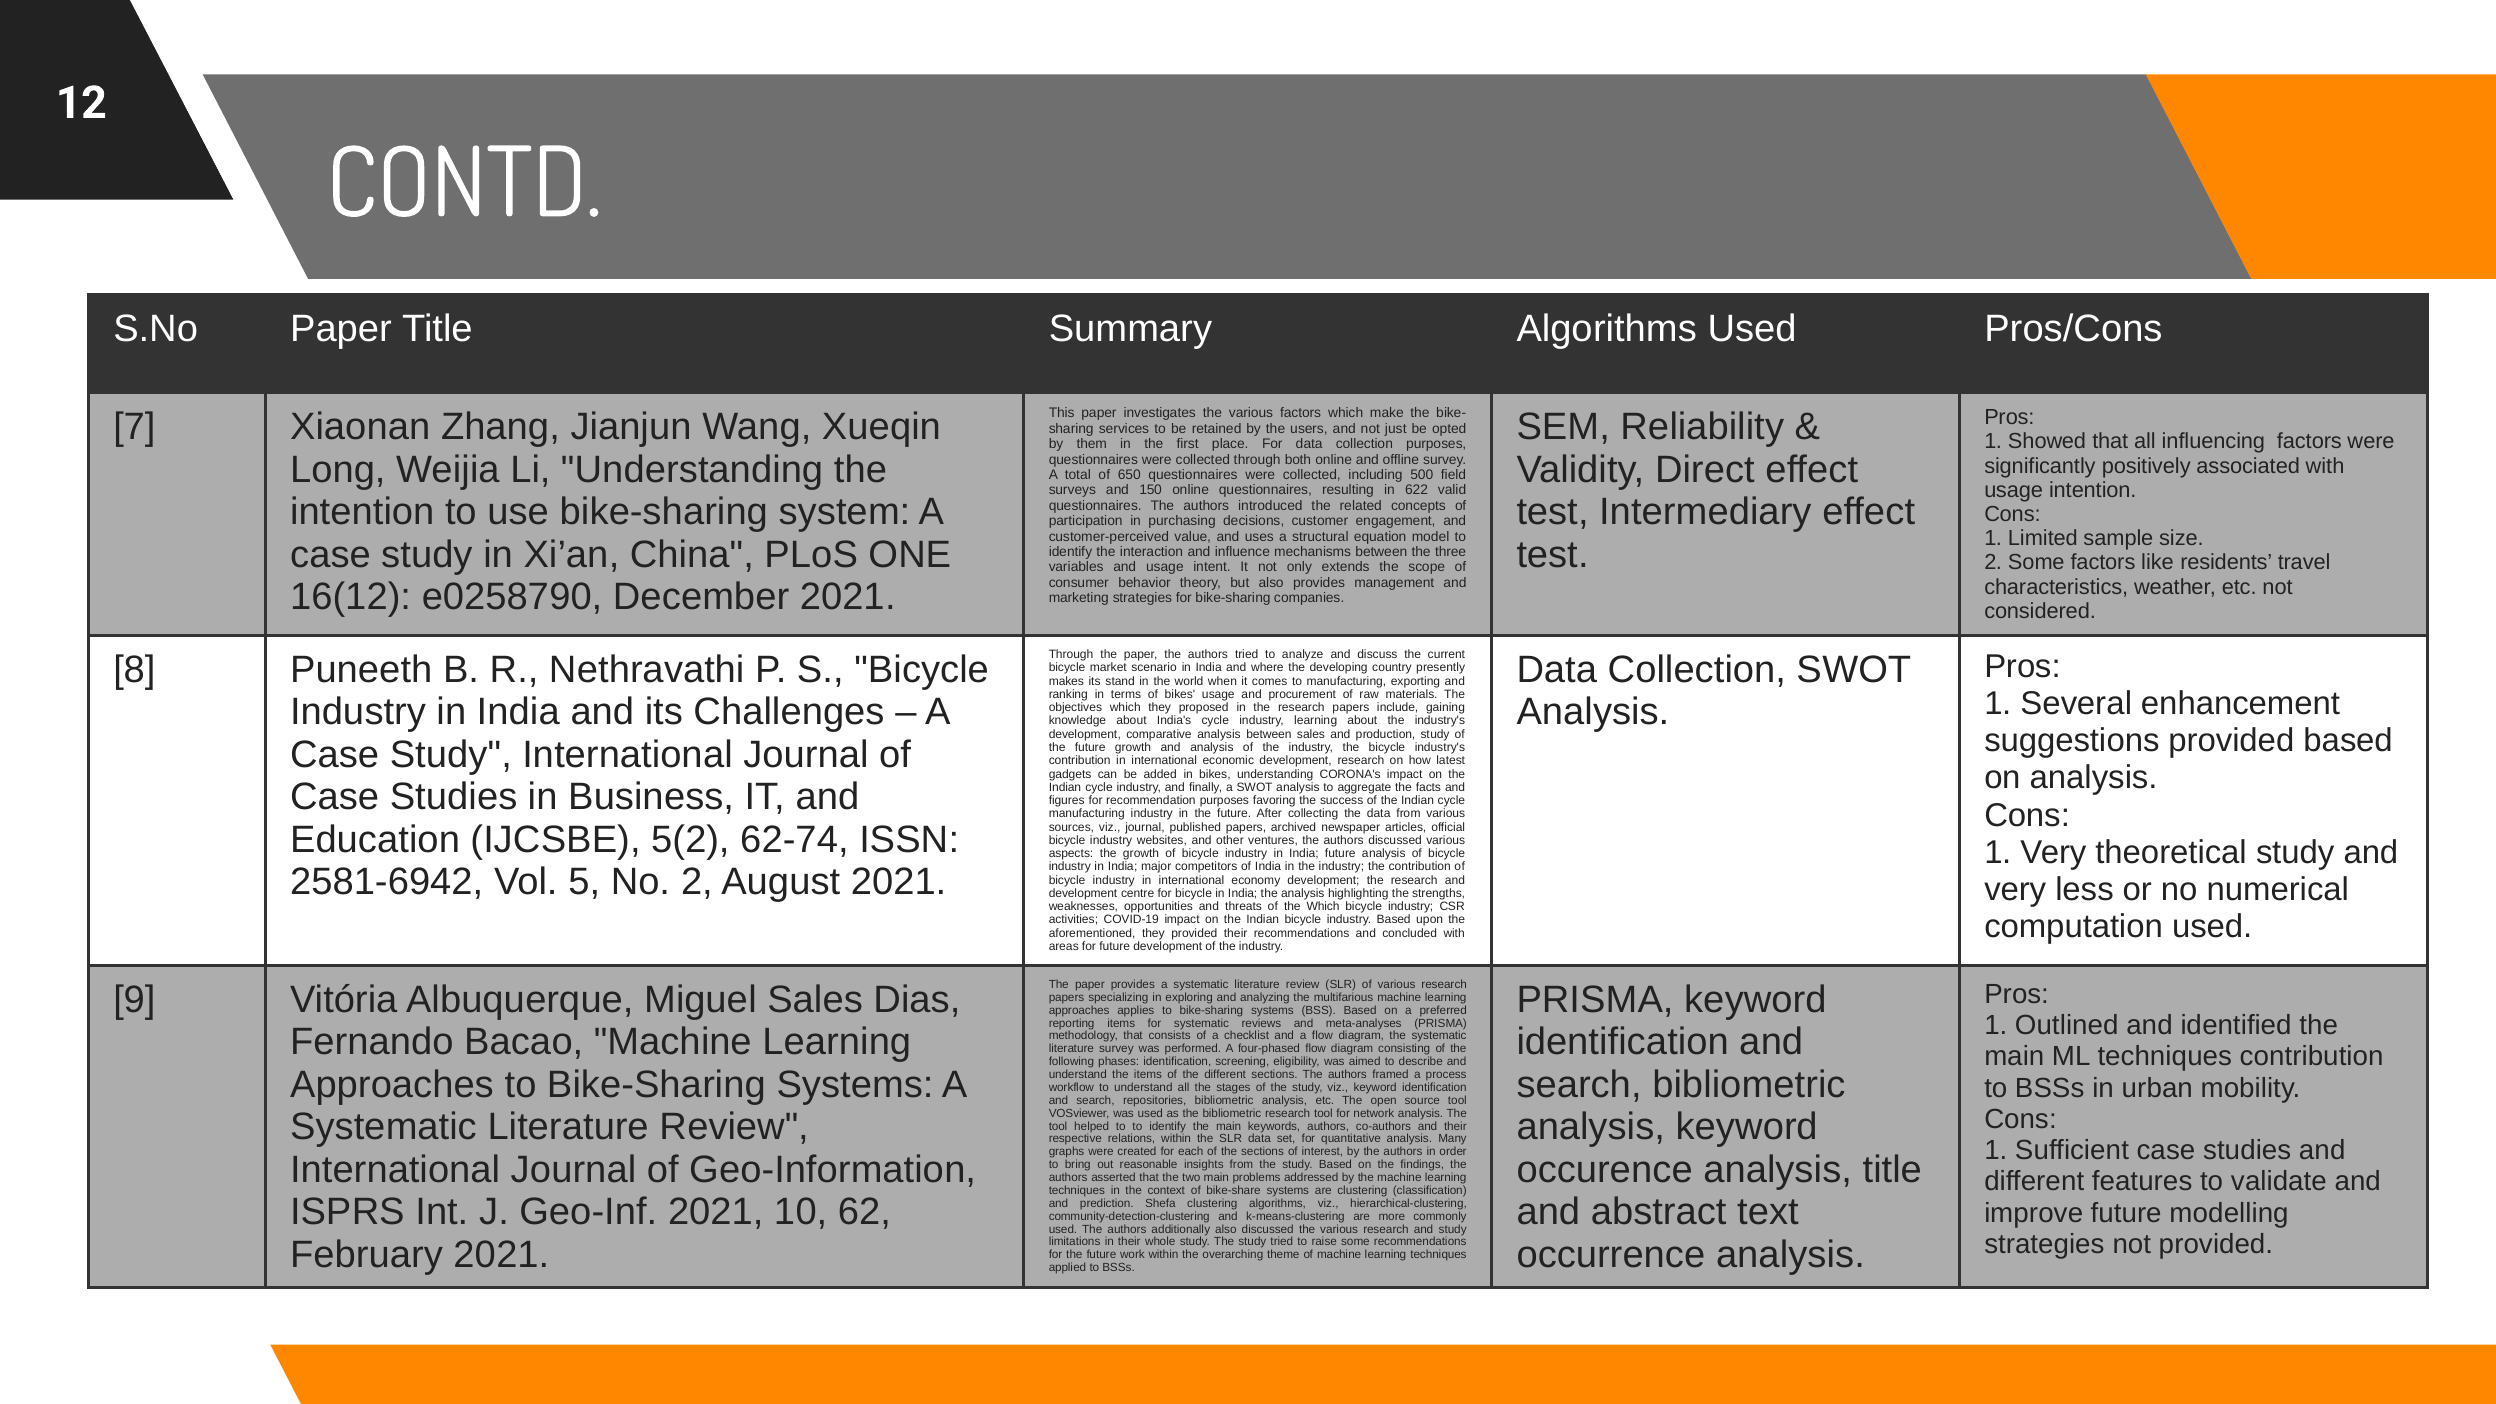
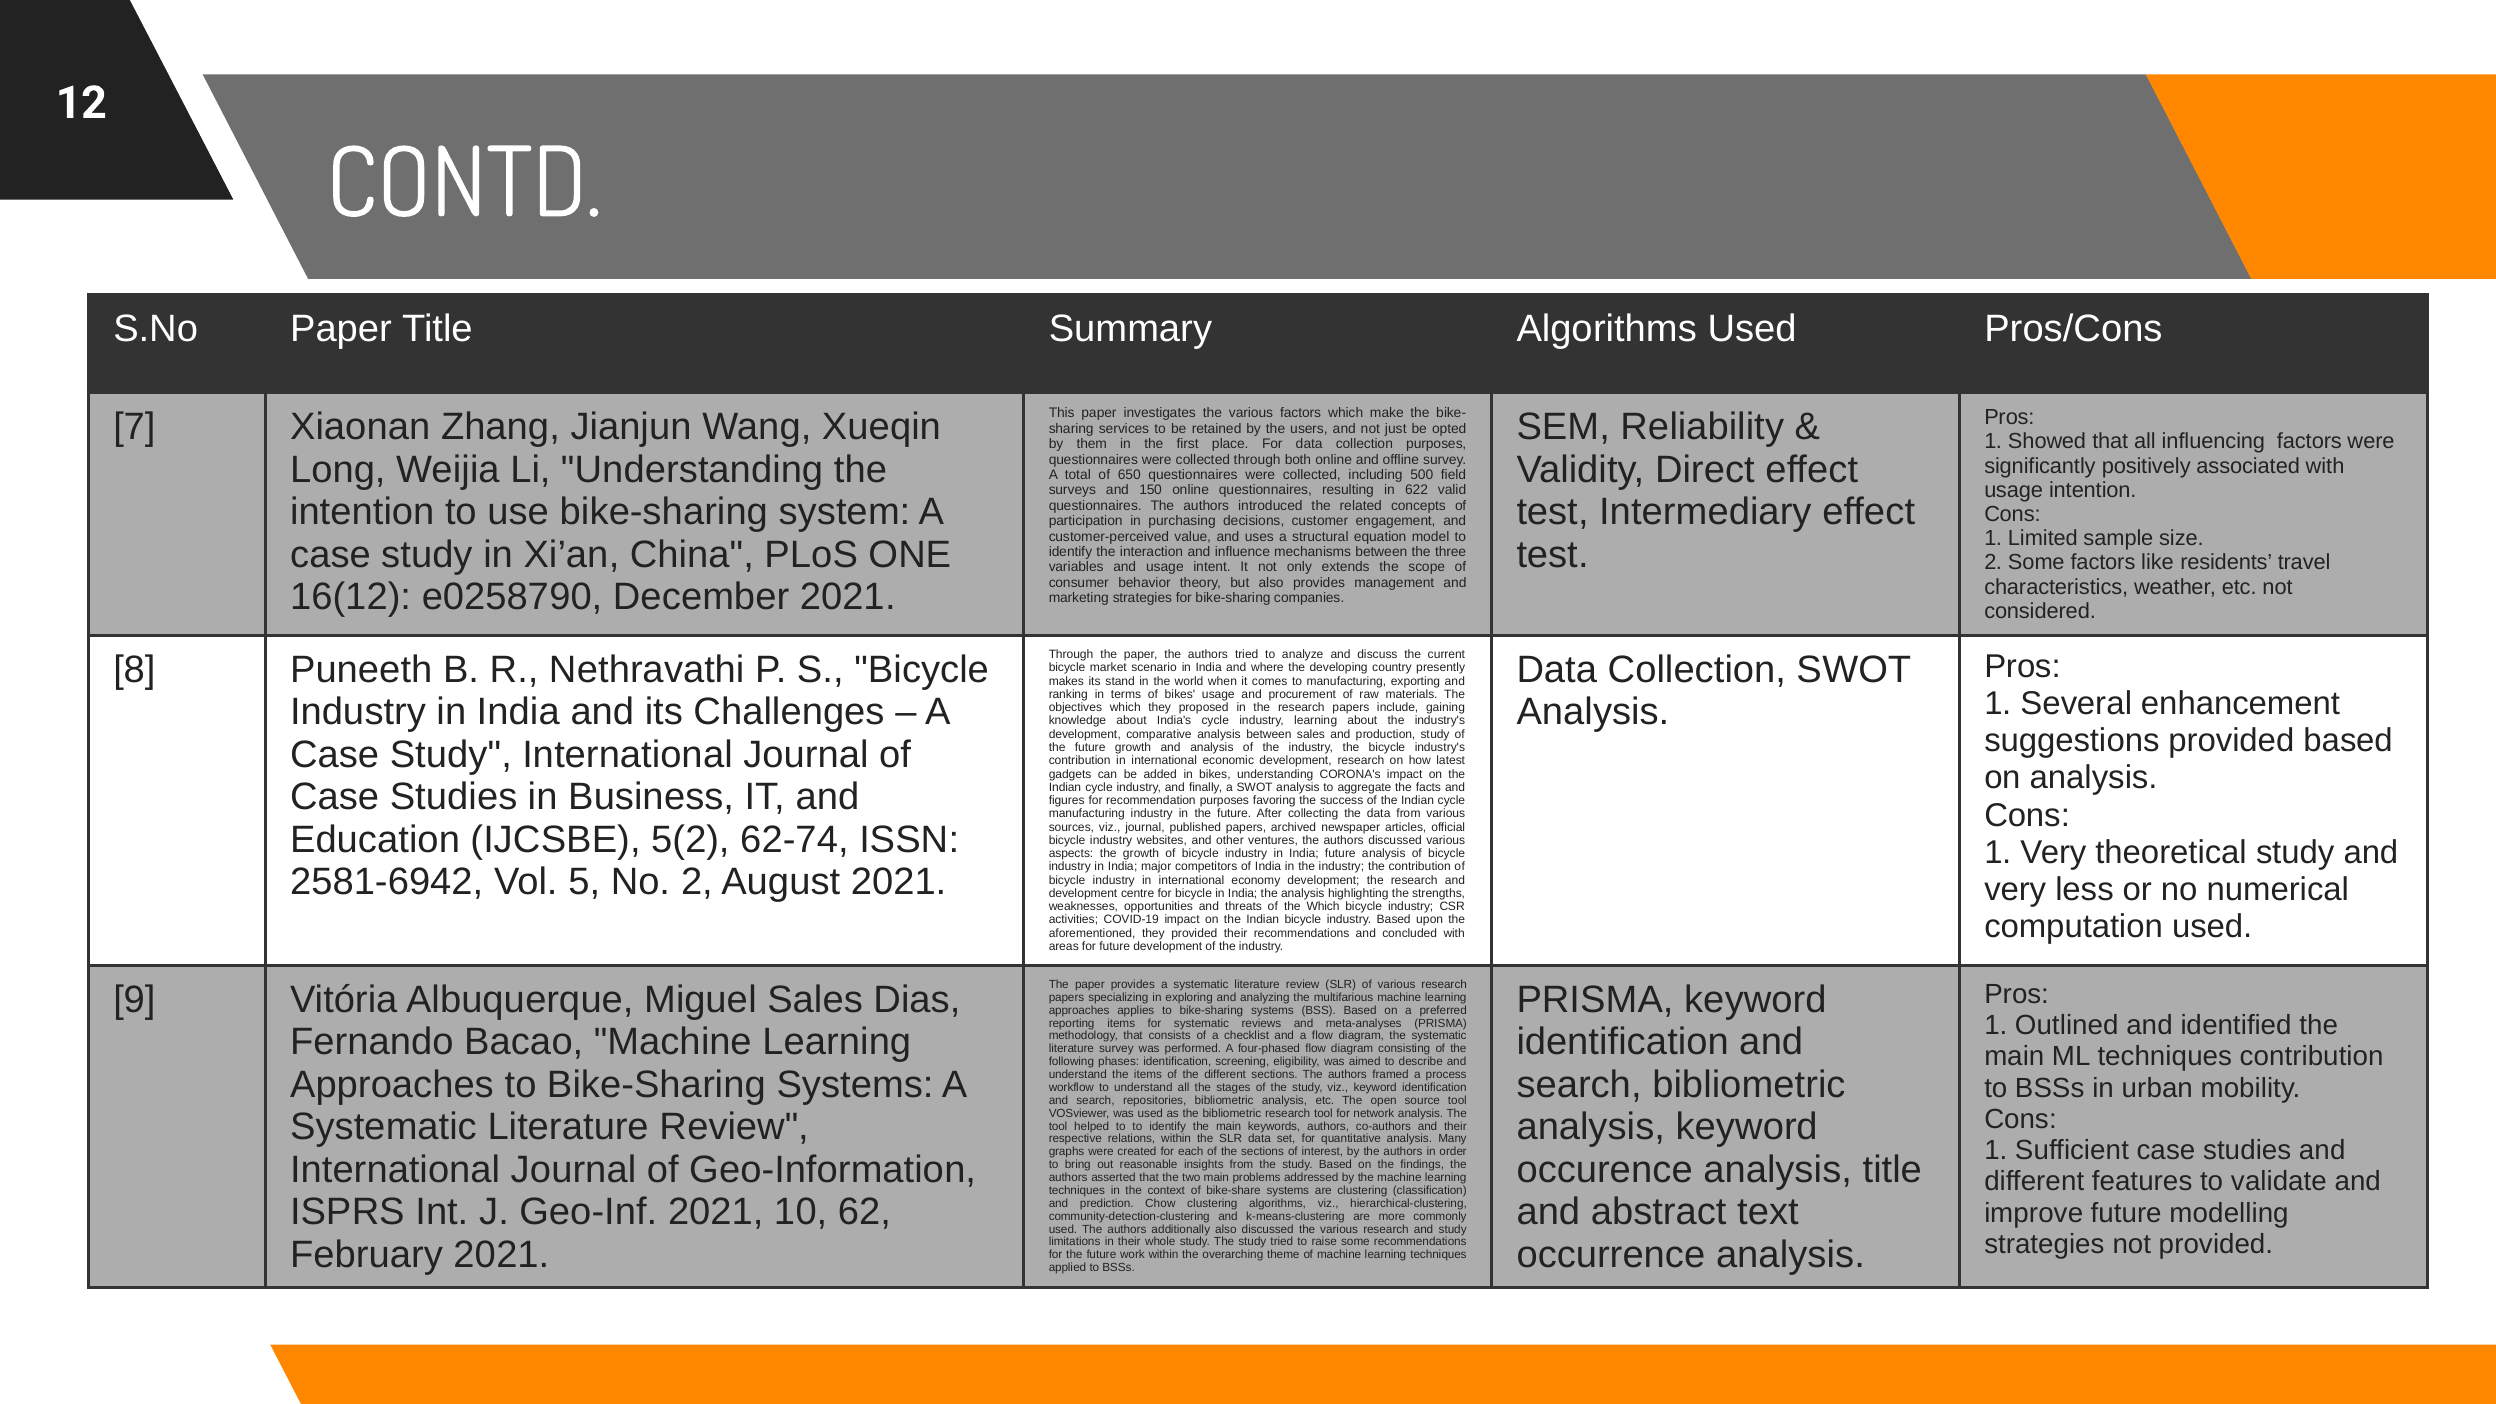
Shefa: Shefa -> Chow
